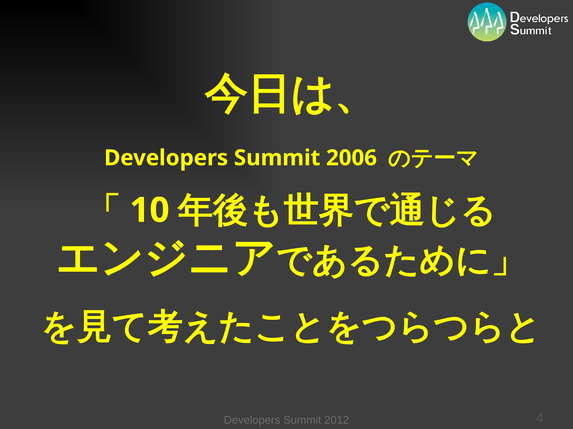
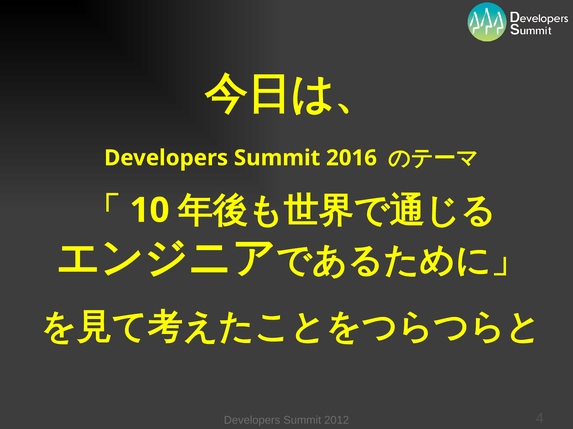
2006: 2006 -> 2016
